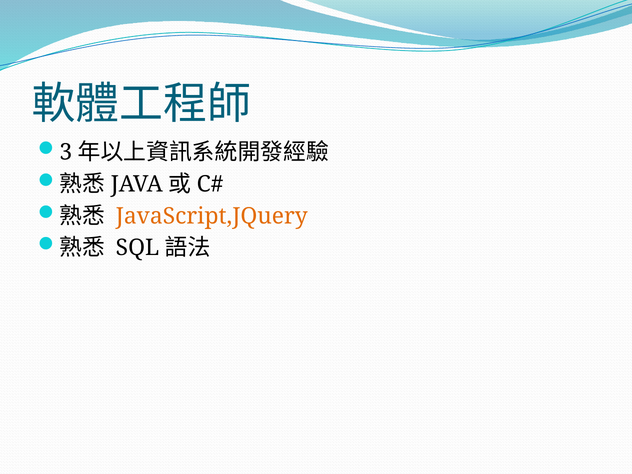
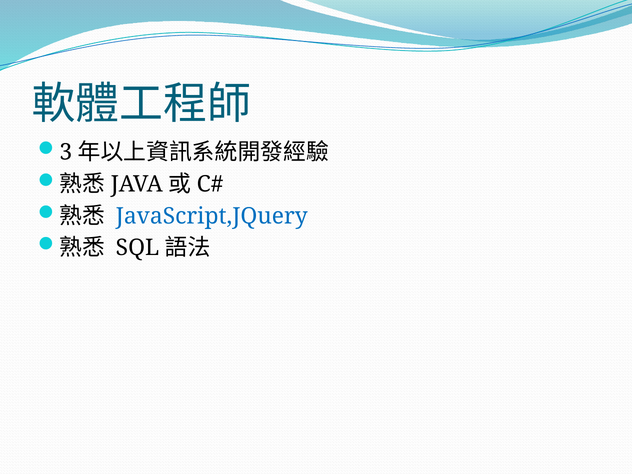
JavaScript,JQuery colour: orange -> blue
